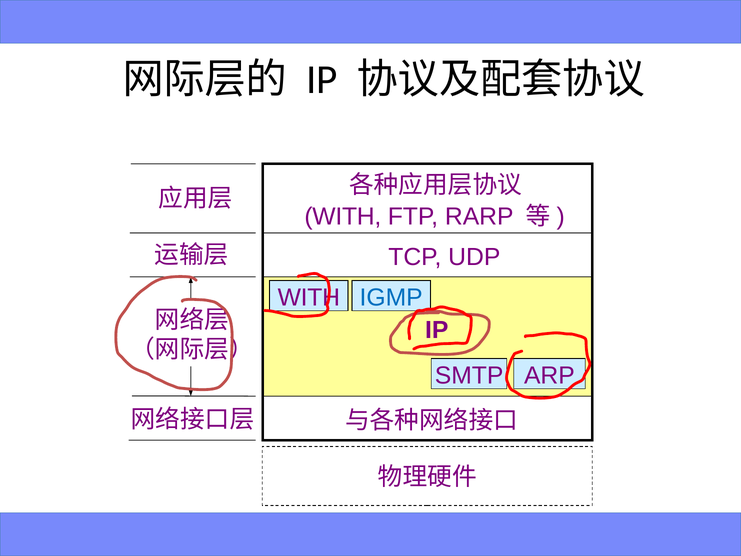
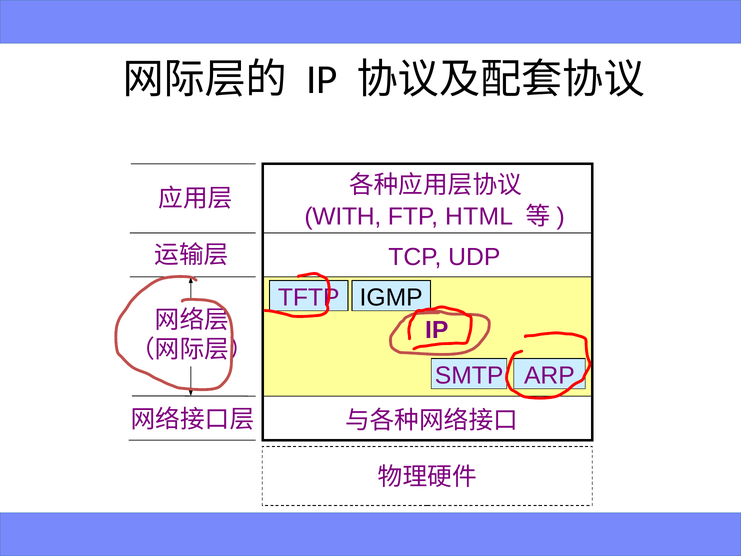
RARP: RARP -> HTML
WITH at (309, 297): WITH -> TFTP
IGMP colour: blue -> black
